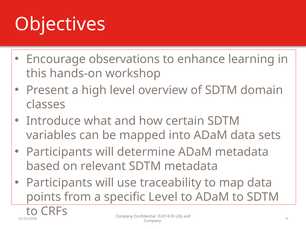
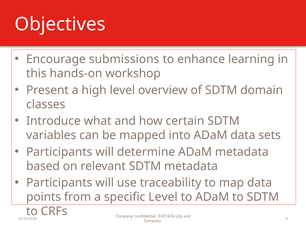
observations: observations -> submissions
